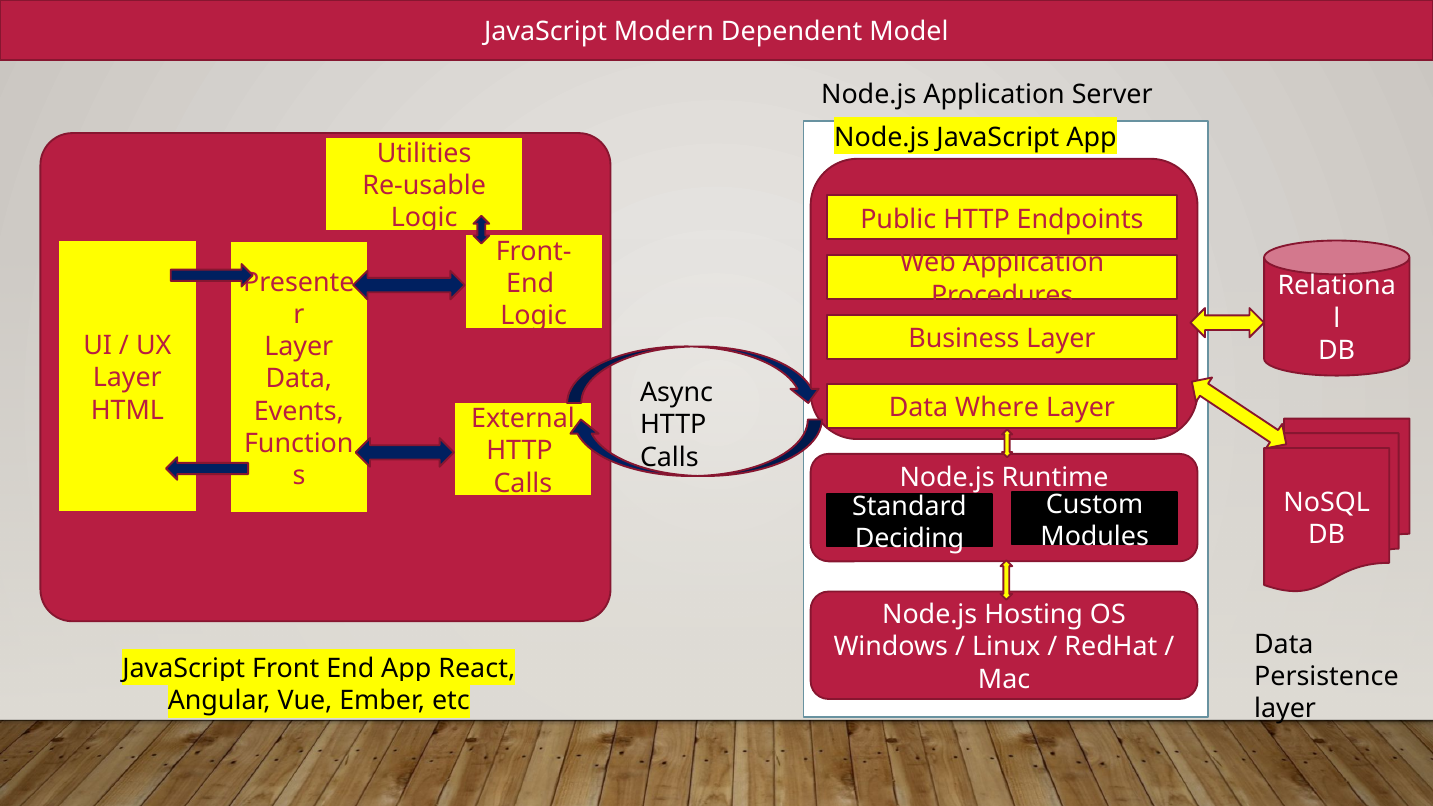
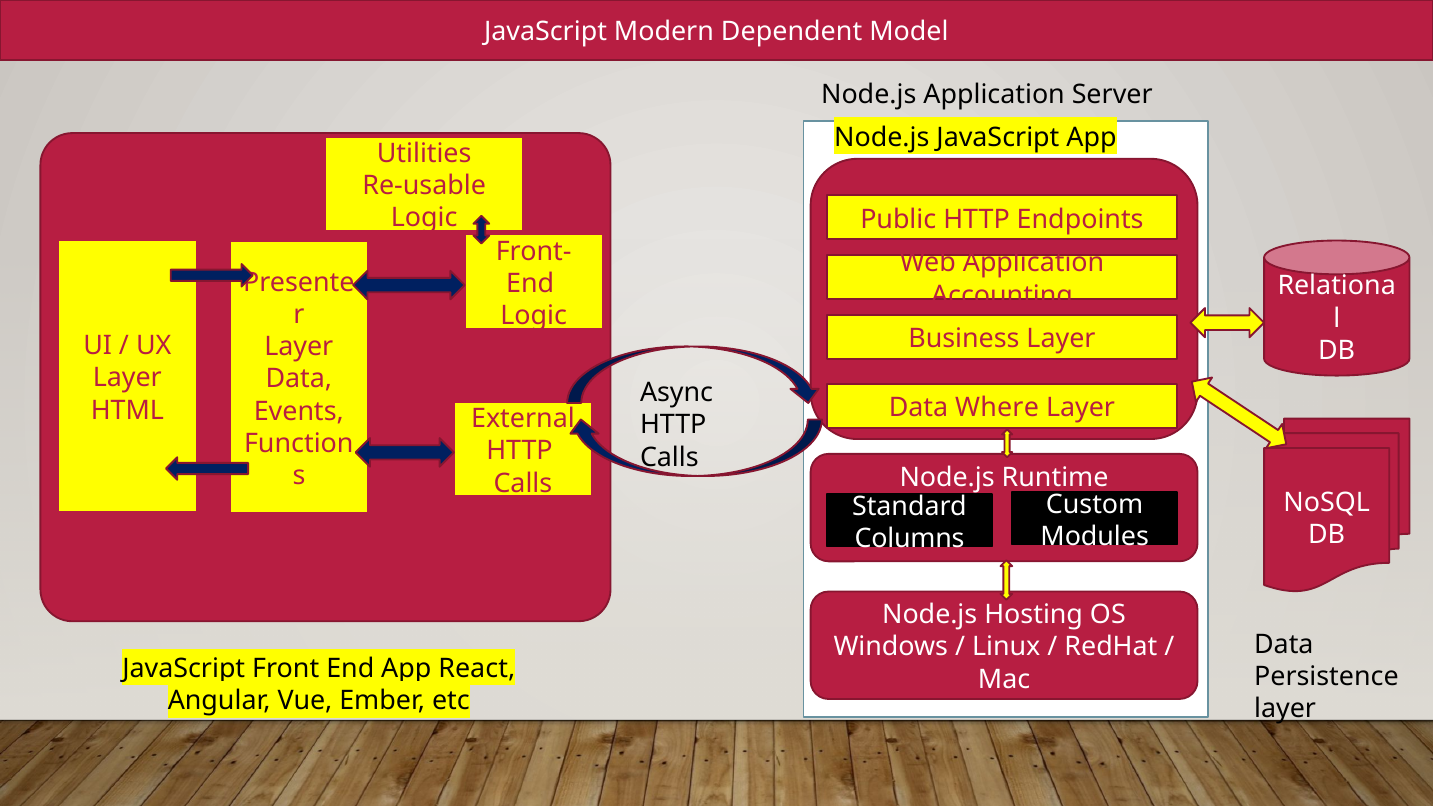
Procedures: Procedures -> Accounting
Deciding: Deciding -> Columns
